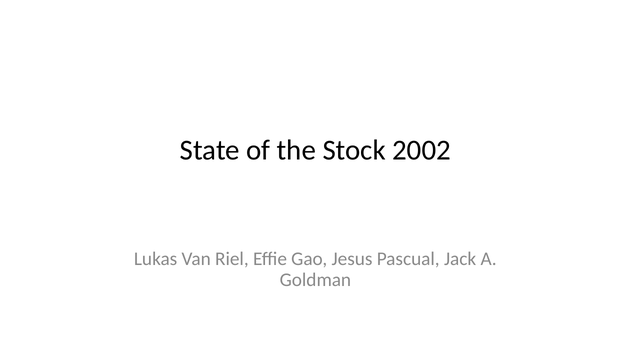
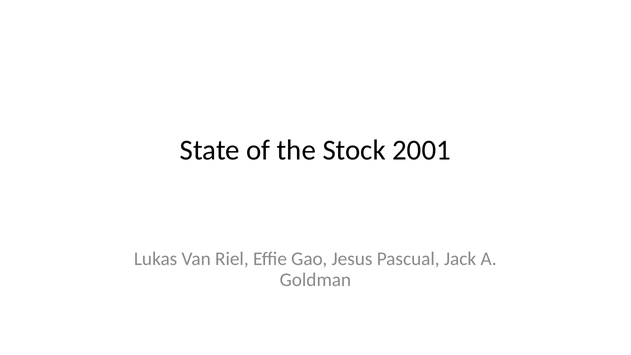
2002: 2002 -> 2001
